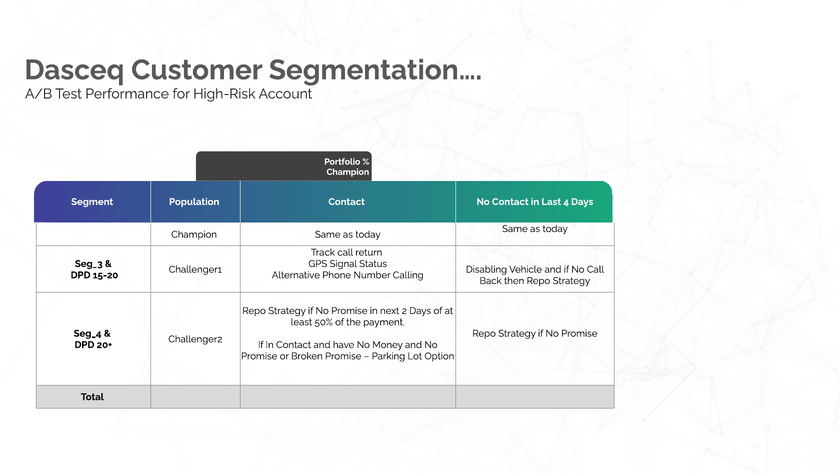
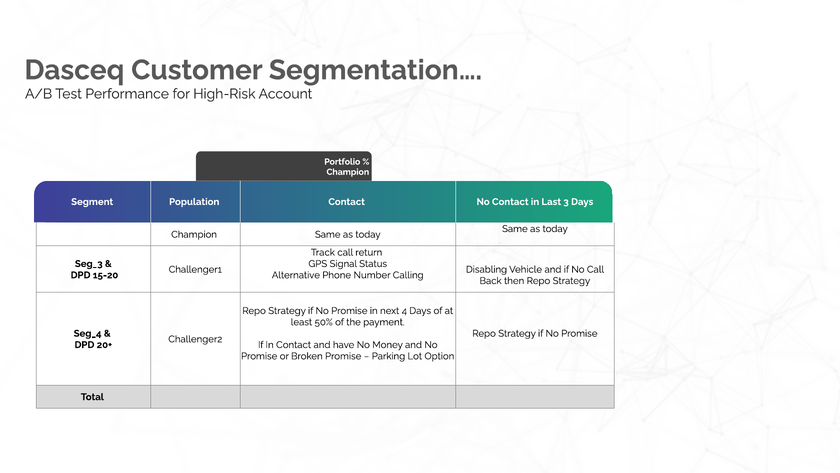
4: 4 -> 3
2: 2 -> 4
